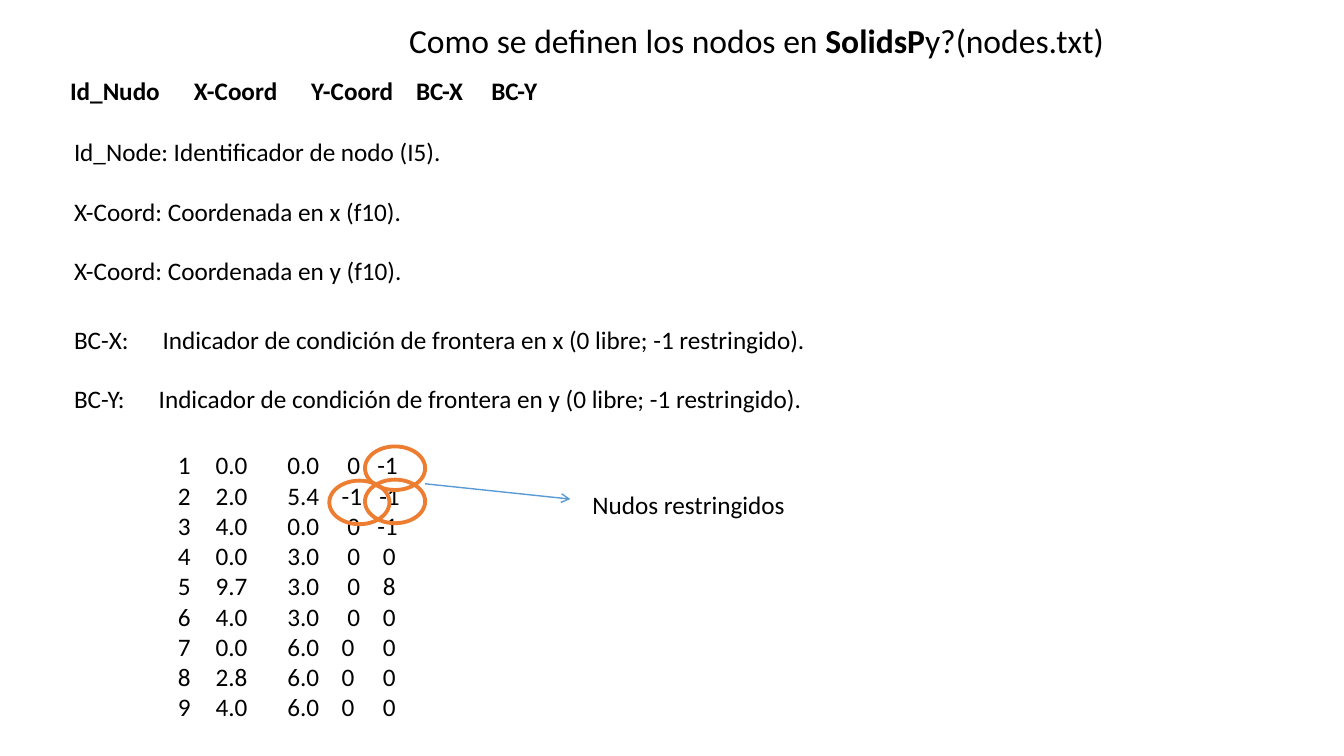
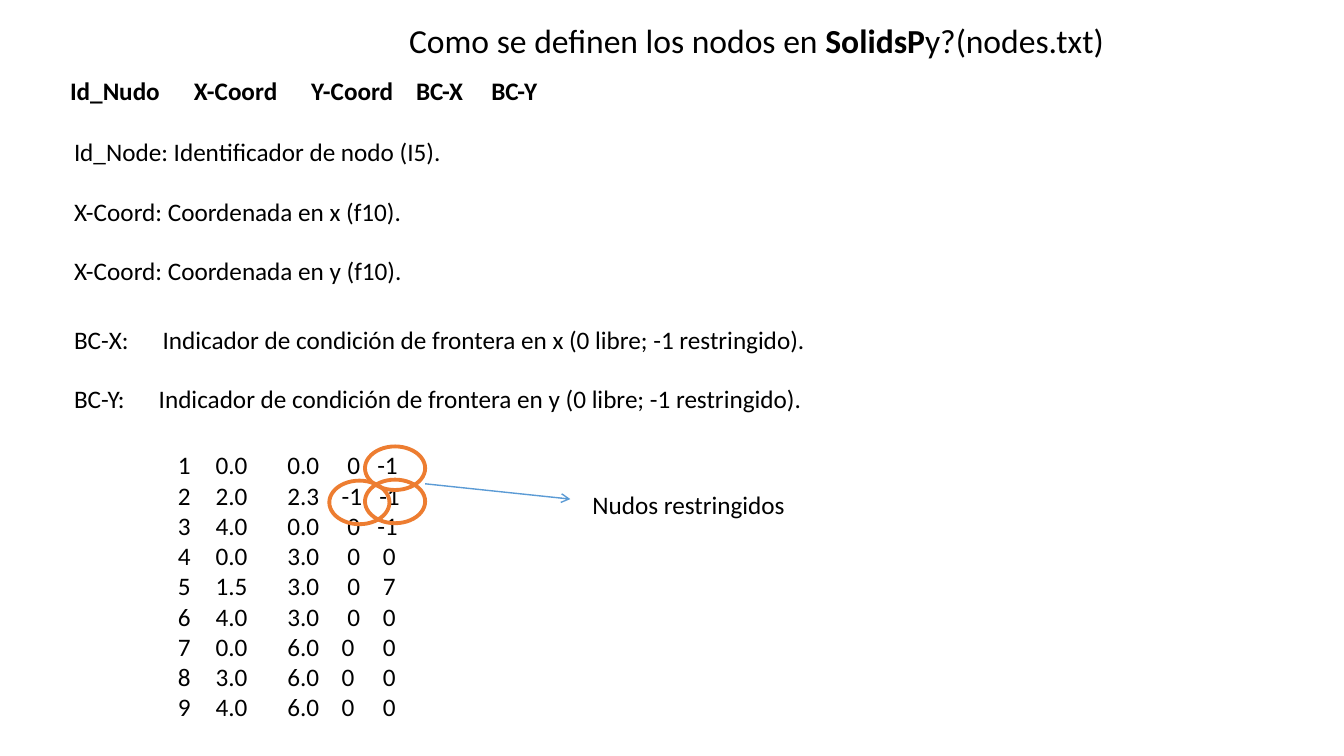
5.4: 5.4 -> 2.3
9.7: 9.7 -> 1.5
3.0 0 8: 8 -> 7
2.8 at (232, 678): 2.8 -> 3.0
